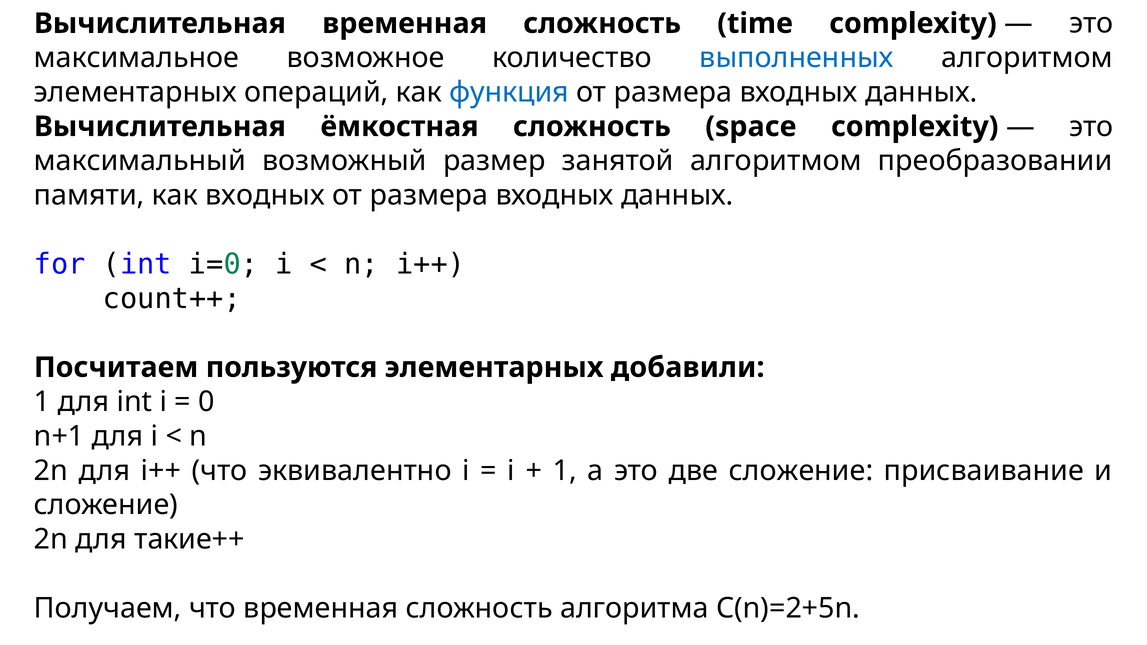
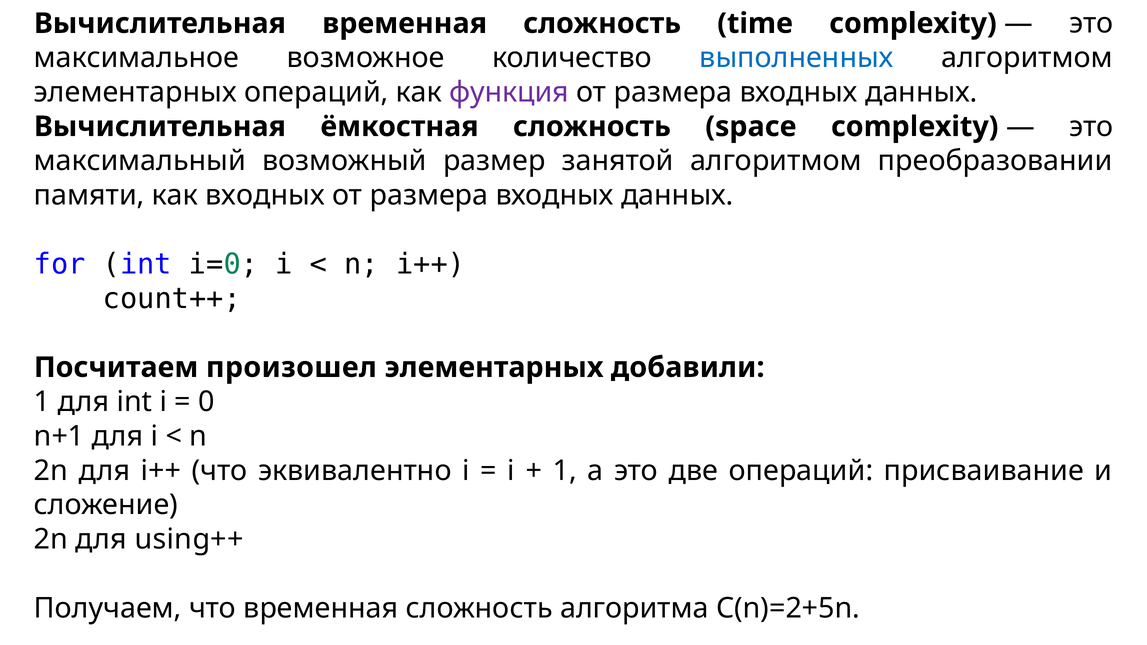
функция colour: blue -> purple
пользуются: пользуются -> произошел
две сложение: сложение -> операций
такие++: такие++ -> using++
